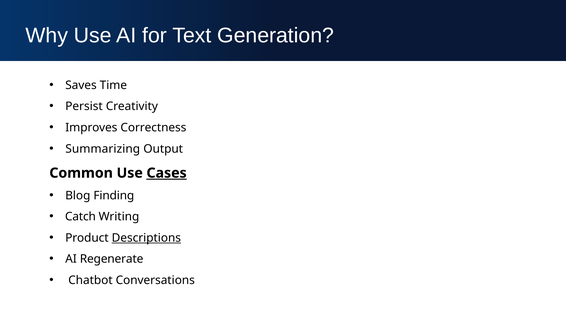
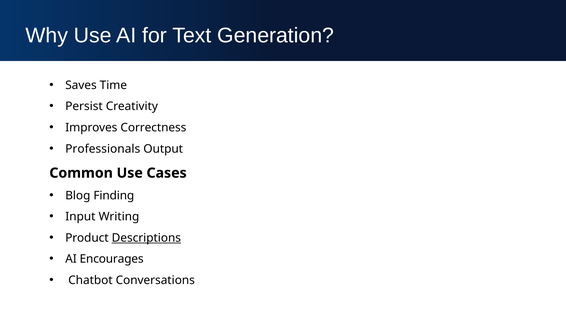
Summarizing: Summarizing -> Professionals
Cases underline: present -> none
Catch: Catch -> Input
Regenerate: Regenerate -> Encourages
